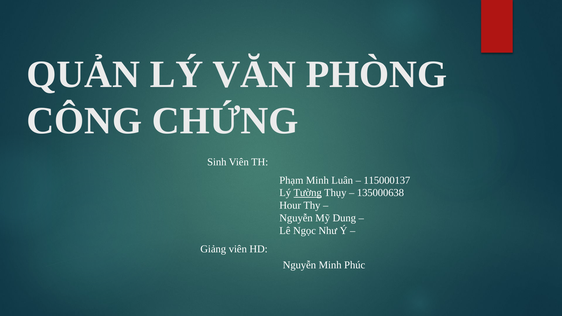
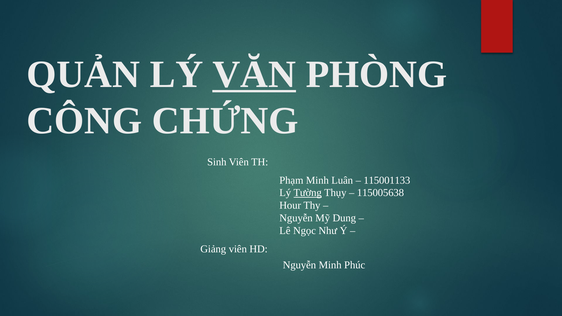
VĂN underline: none -> present
115000137: 115000137 -> 115001133
135000638: 135000638 -> 115005638
